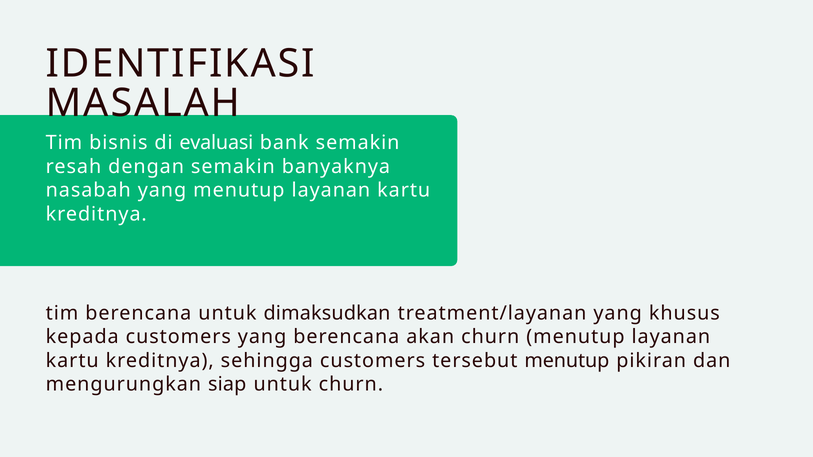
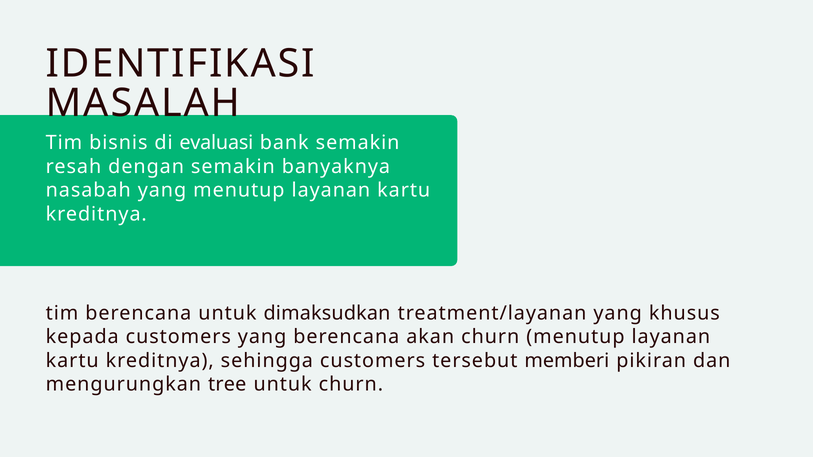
tersebut menutup: menutup -> memberi
siap: siap -> tree
